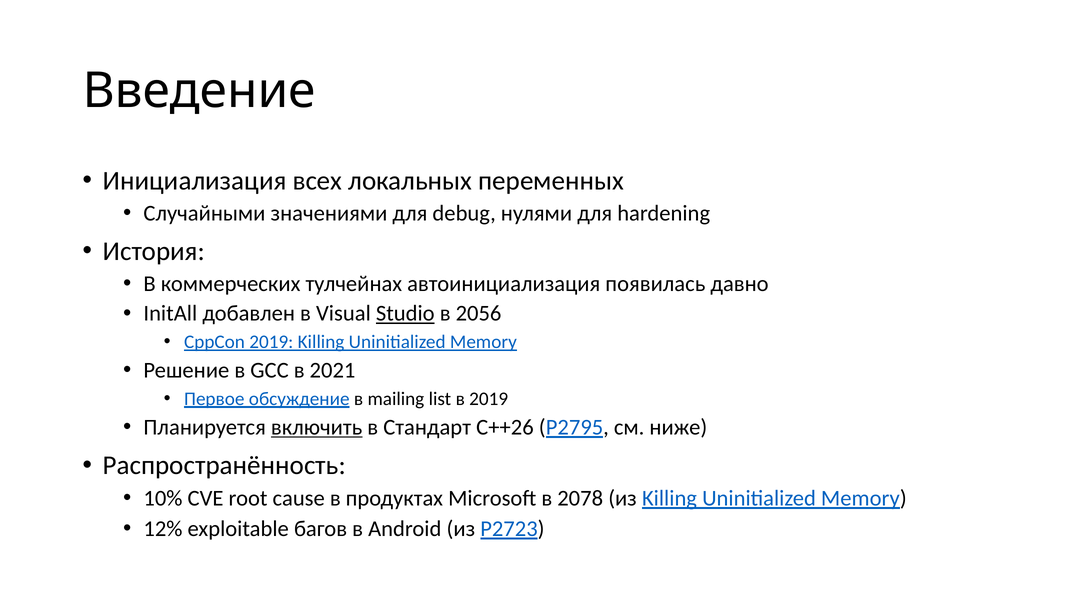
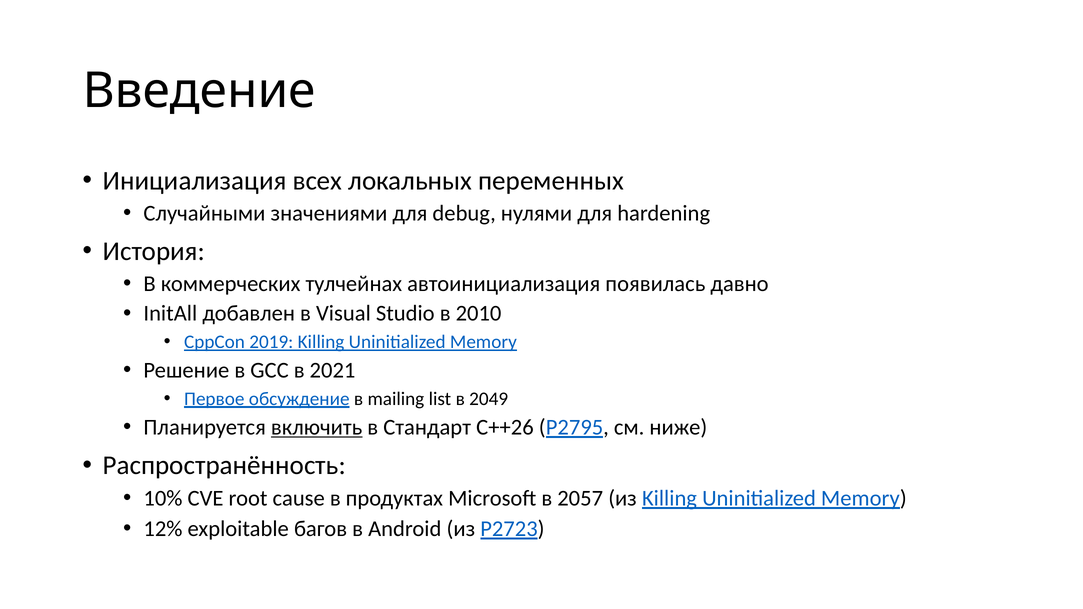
Studio underline: present -> none
2056: 2056 -> 2010
в 2019: 2019 -> 2049
2078: 2078 -> 2057
